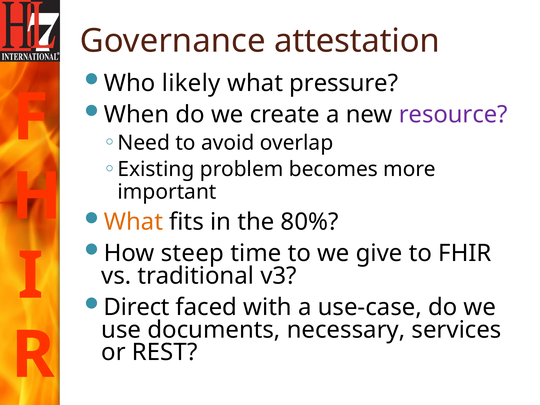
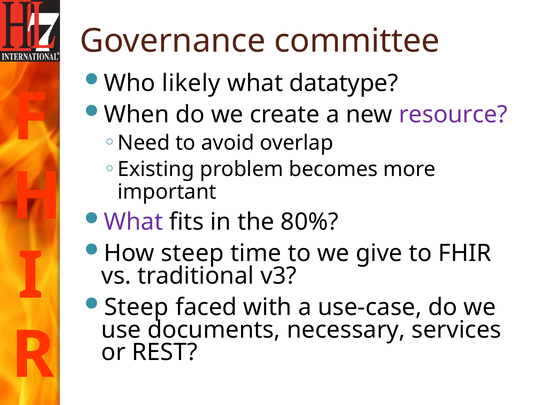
attestation: attestation -> committee
pressure: pressure -> datatype
What at (133, 222) colour: orange -> purple
Direct at (137, 307): Direct -> Steep
